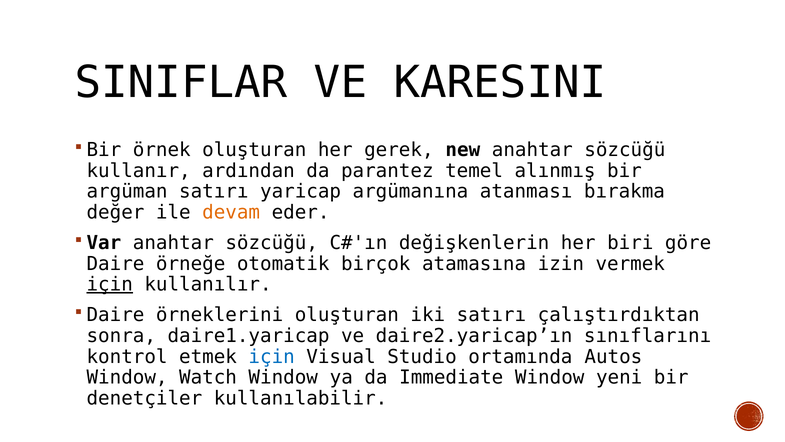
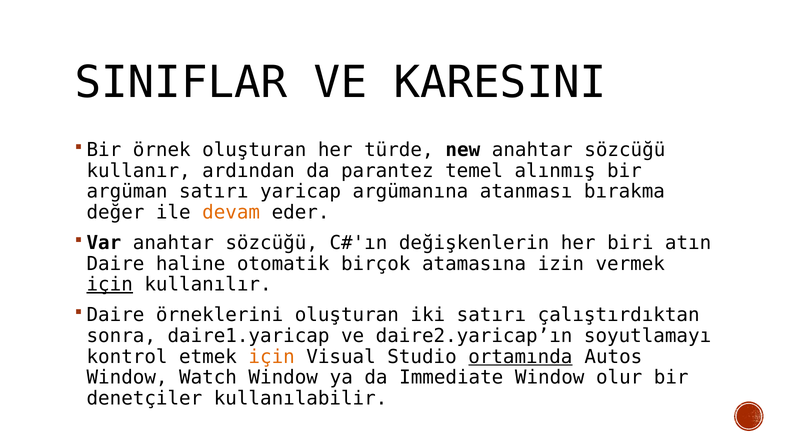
gerek: gerek -> türde
göre: göre -> atın
örneğe: örneğe -> haline
sınıflarını: sınıflarını -> soyutlamayı
için at (272, 356) colour: blue -> orange
ortamında underline: none -> present
yeni: yeni -> olur
